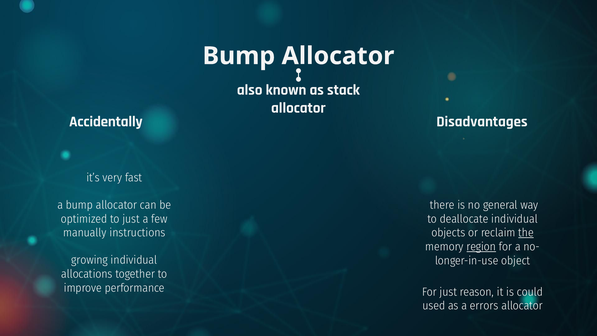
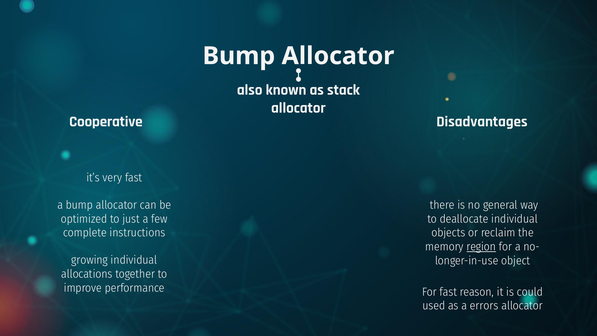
Accidentally: Accidentally -> Cooperative
manually: manually -> complete
the underline: present -> none
For just: just -> fast
